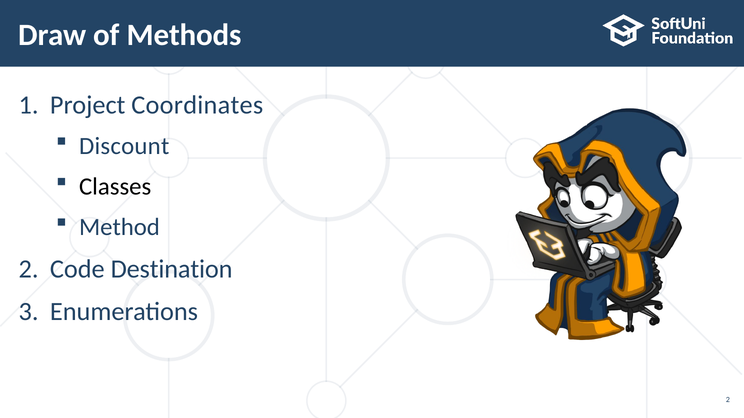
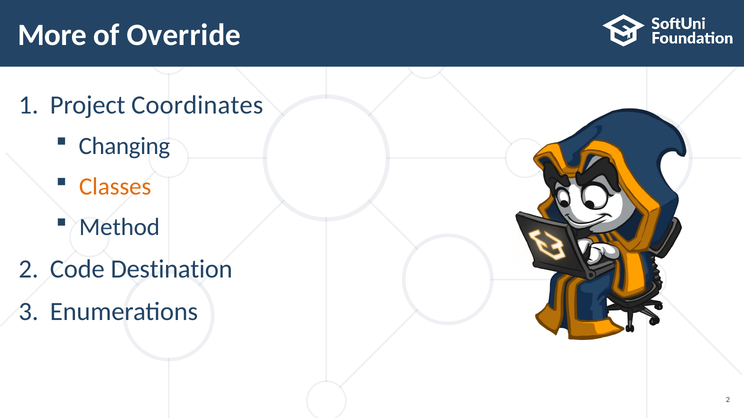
Draw: Draw -> More
Methods: Methods -> Override
Discount: Discount -> Changing
Classes colour: black -> orange
